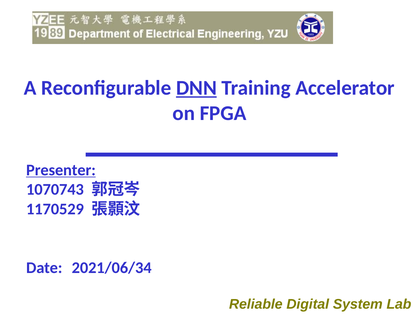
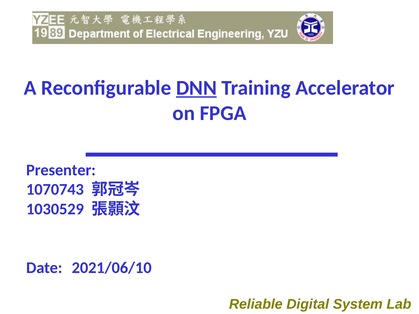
Presenter underline: present -> none
1170529: 1170529 -> 1030529
2021/06/34: 2021/06/34 -> 2021/06/10
